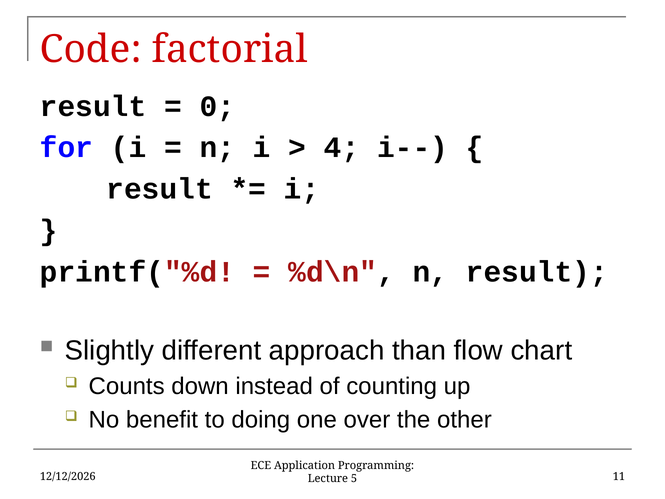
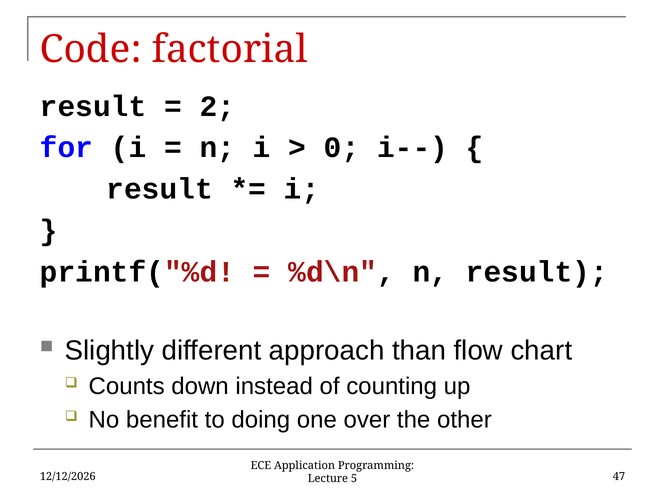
0: 0 -> 2
4: 4 -> 0
11: 11 -> 47
